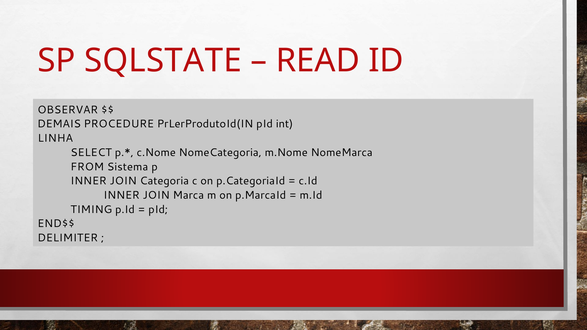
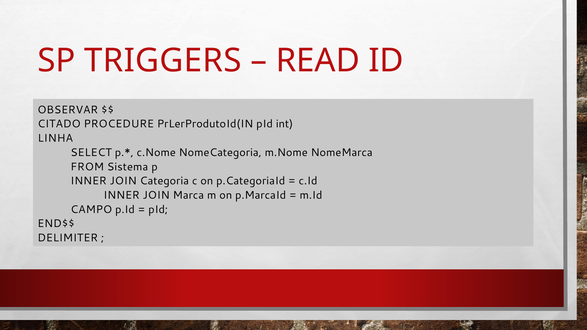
SQLSTATE: SQLSTATE -> TRIGGERS
DEMAIS: DEMAIS -> CITADO
TIMING: TIMING -> CAMPO
